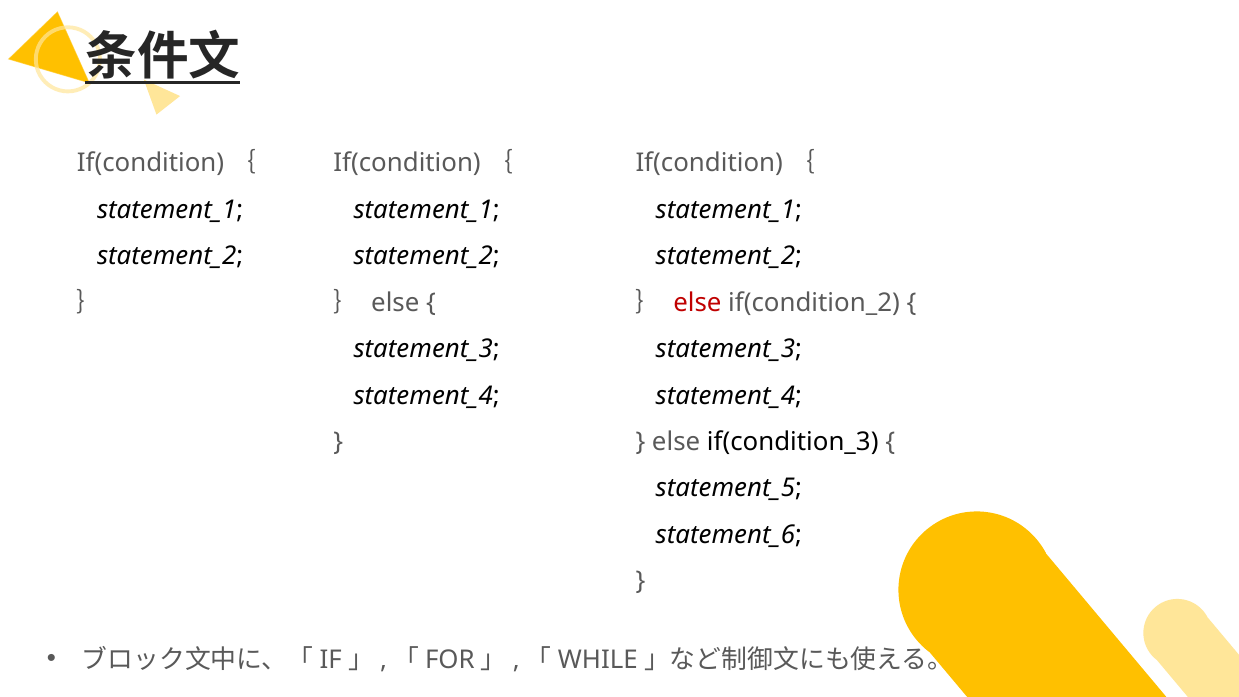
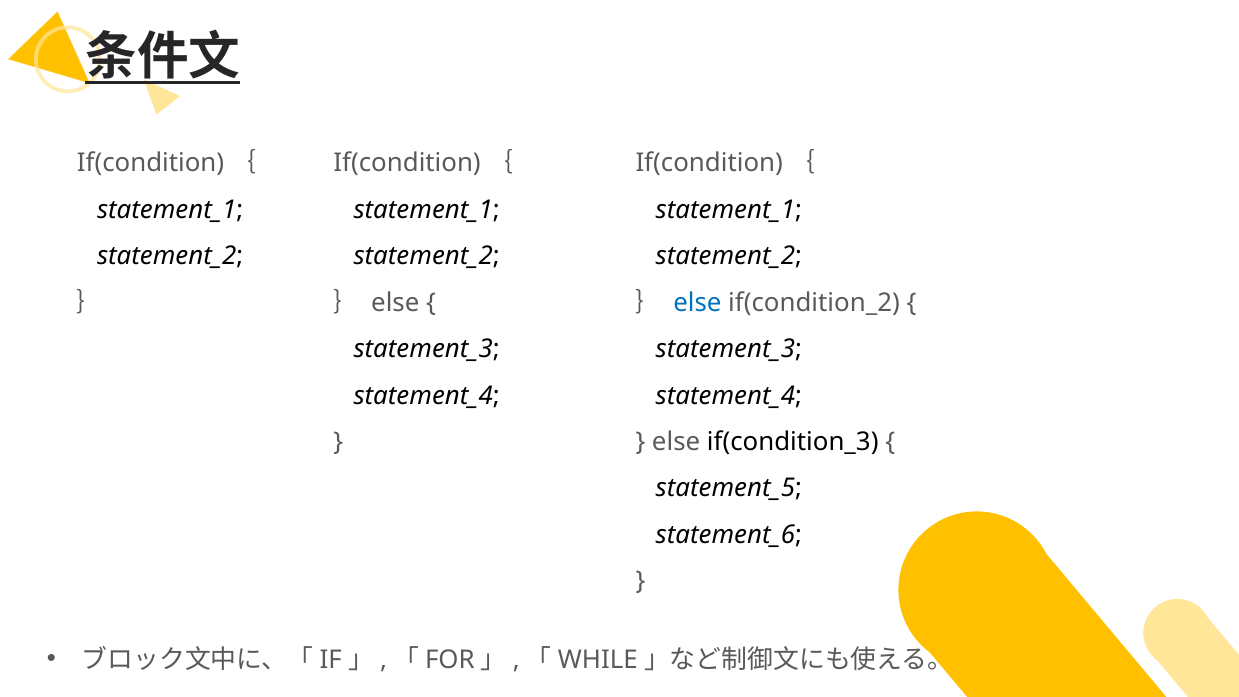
else at (697, 303) colour: red -> blue
